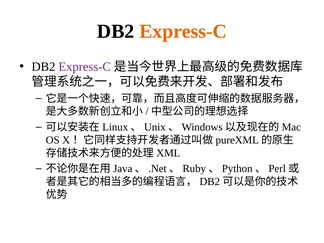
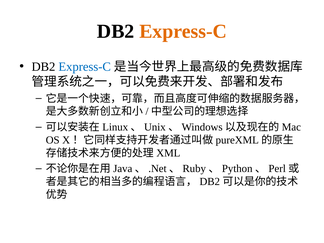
Express-C at (85, 67) colour: purple -> blue
